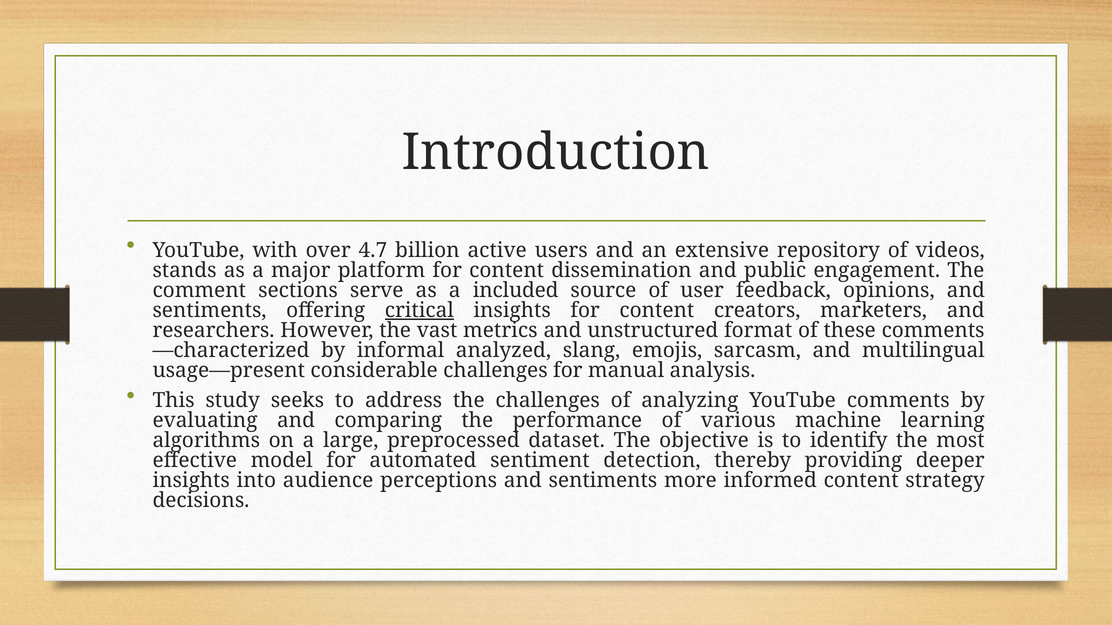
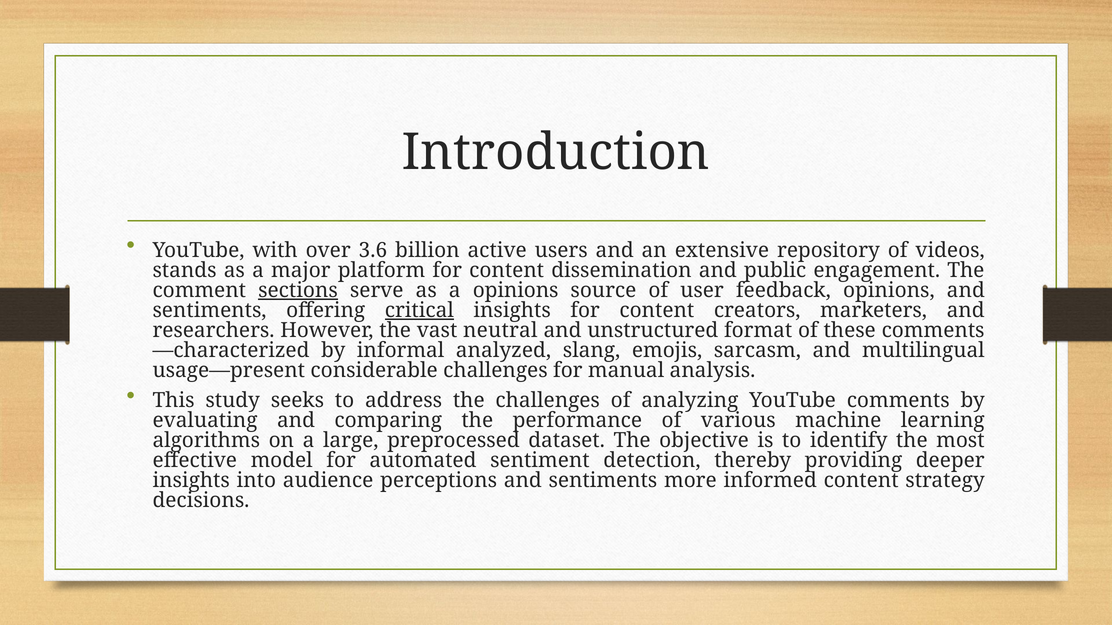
4.7: 4.7 -> 3.6
sections underline: none -> present
a included: included -> opinions
metrics: metrics -> neutral
